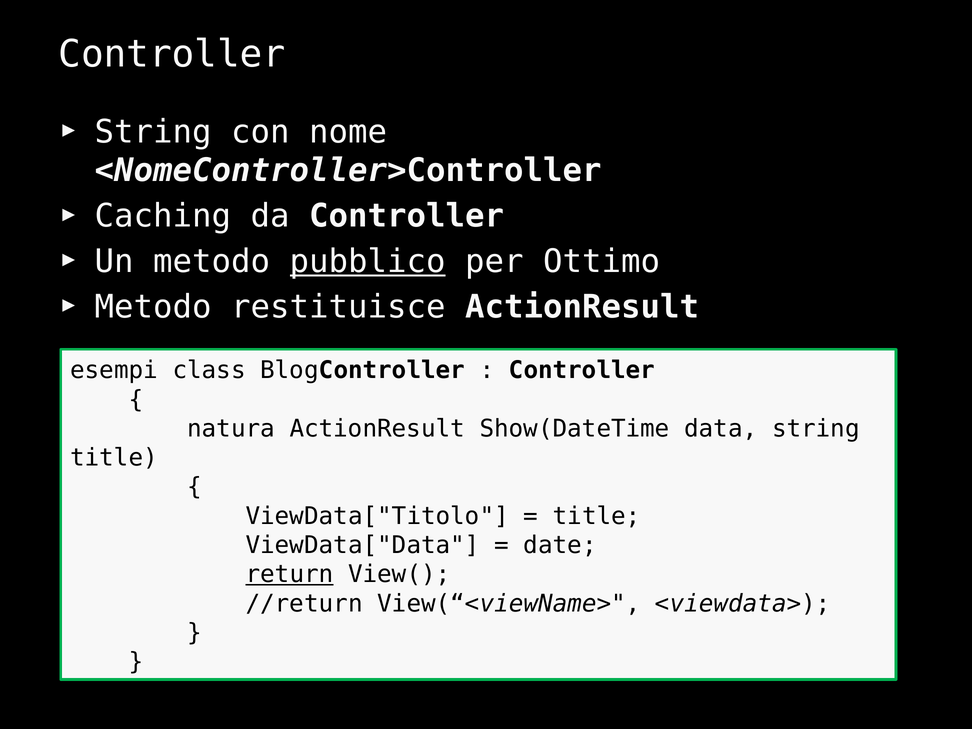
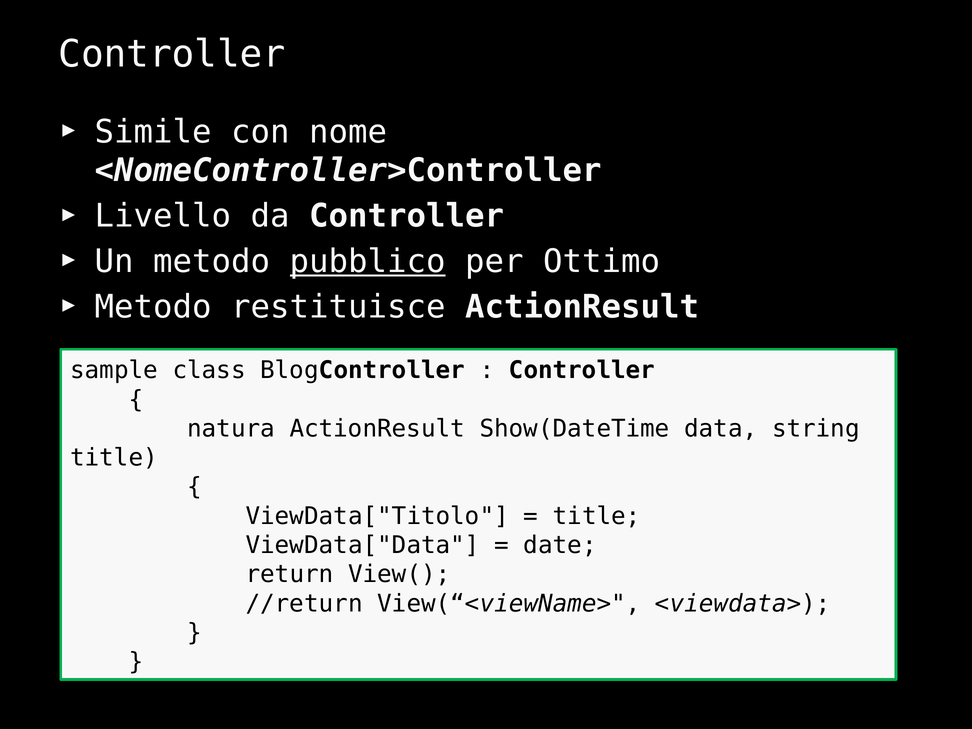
String at (153, 132): String -> Simile
Caching: Caching -> Livello
esempi: esempi -> sample
return underline: present -> none
